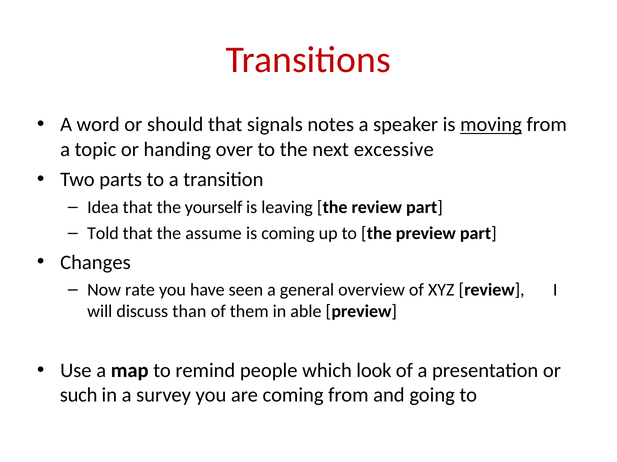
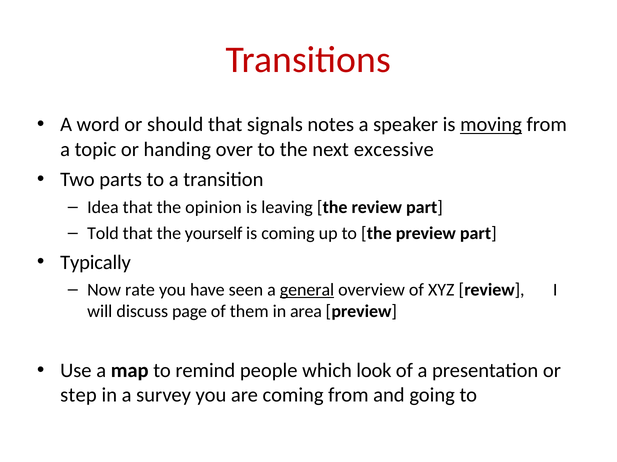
yourself: yourself -> opinion
assume: assume -> yourself
Changes: Changes -> Typically
general underline: none -> present
than: than -> page
able: able -> area
such: such -> step
